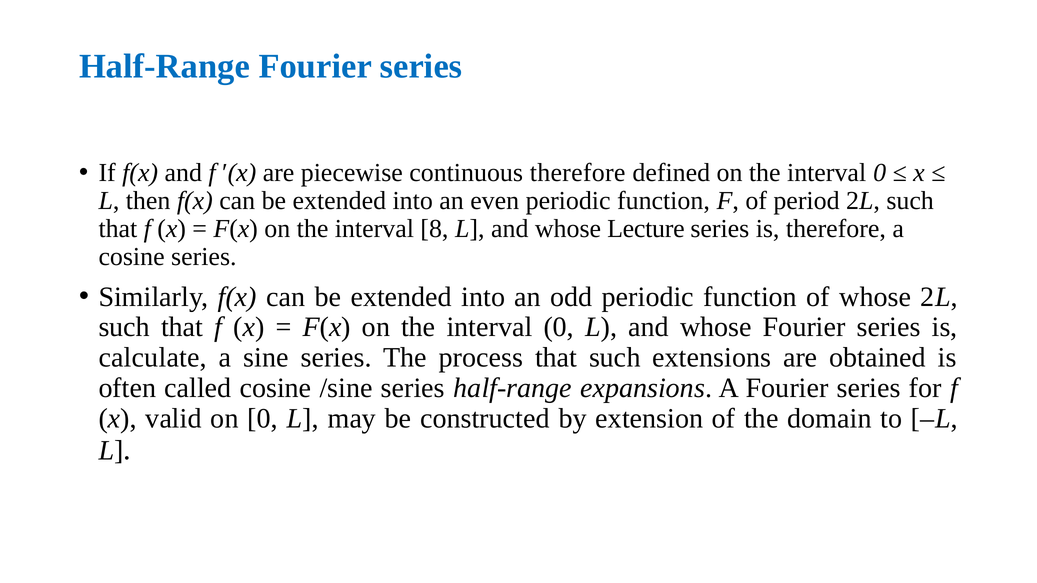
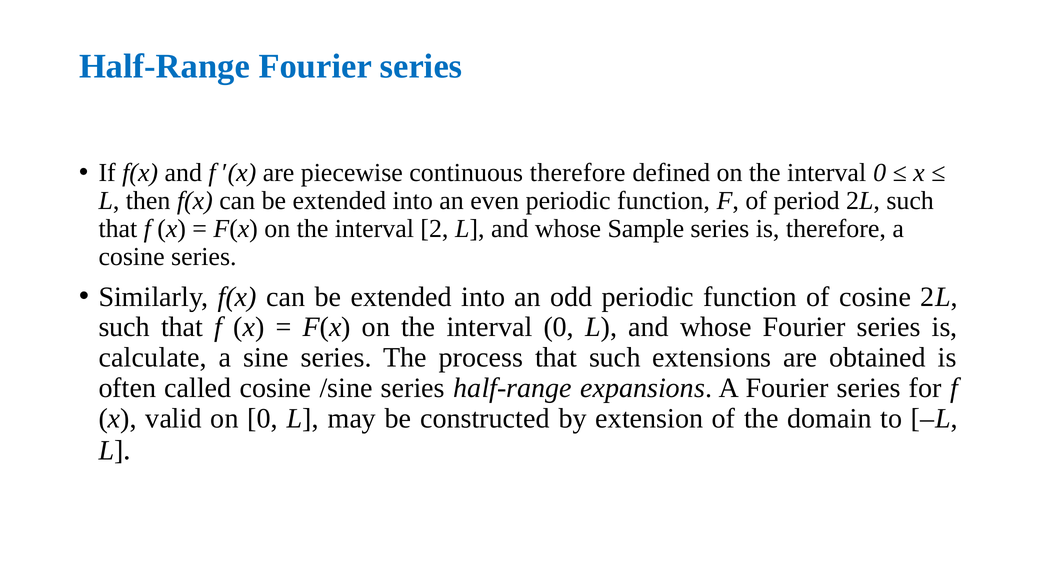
8: 8 -> 2
Lecture: Lecture -> Sample
of whose: whose -> cosine
